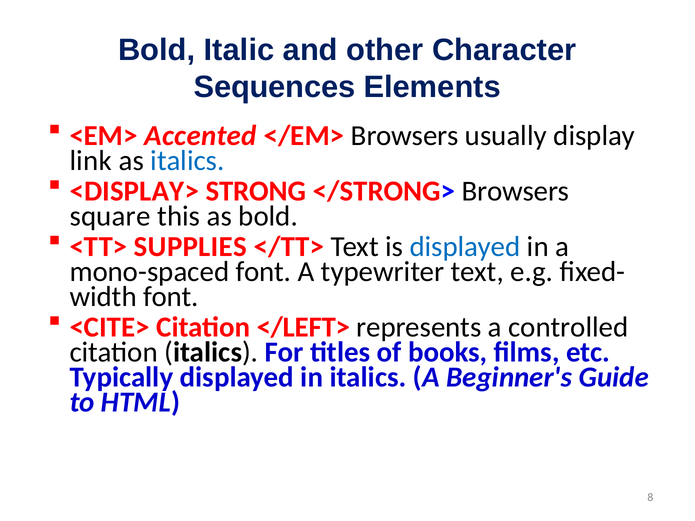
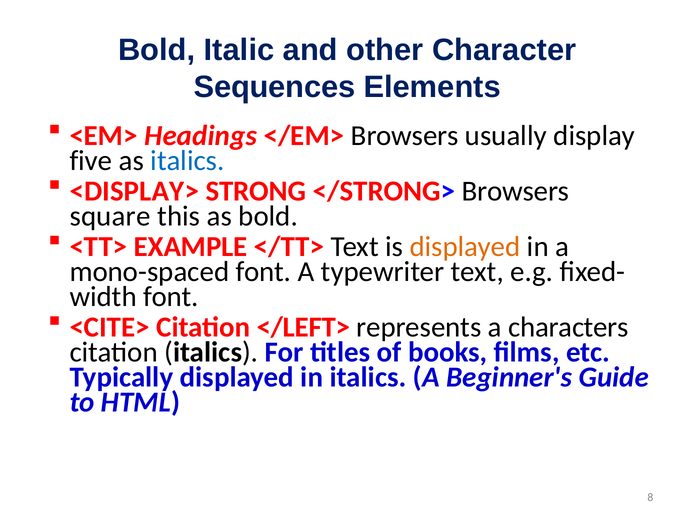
Accented: Accented -> Headings
link: link -> five
SUPPLIES: SUPPLIES -> EXAMPLE
displayed at (465, 247) colour: blue -> orange
controlled: controlled -> characters
